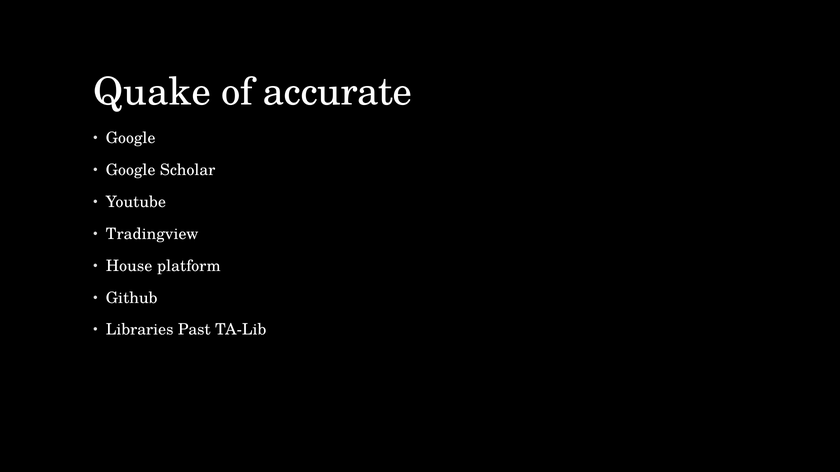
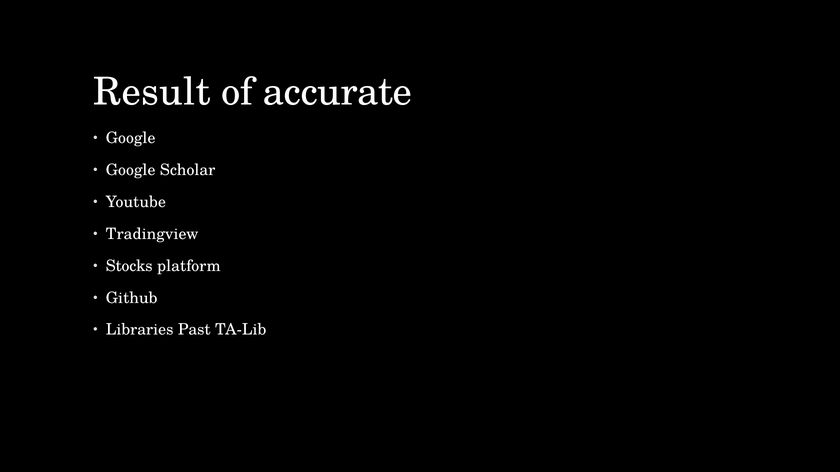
Quake: Quake -> Result
House: House -> Stocks
